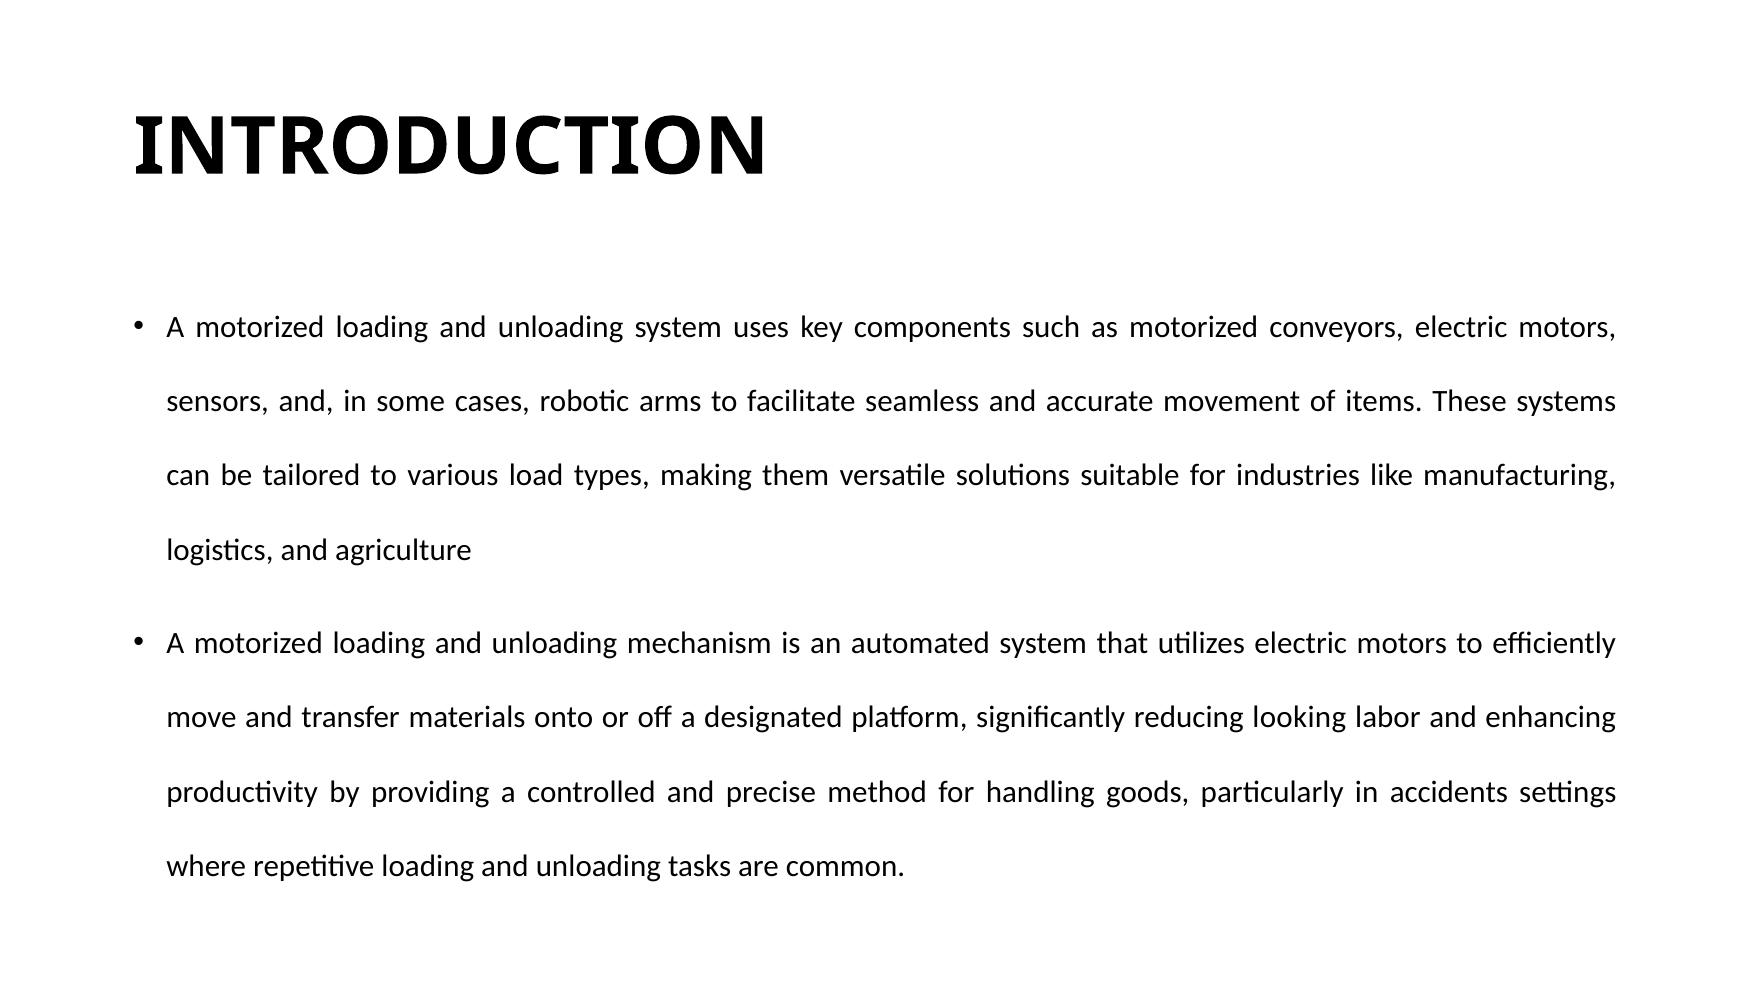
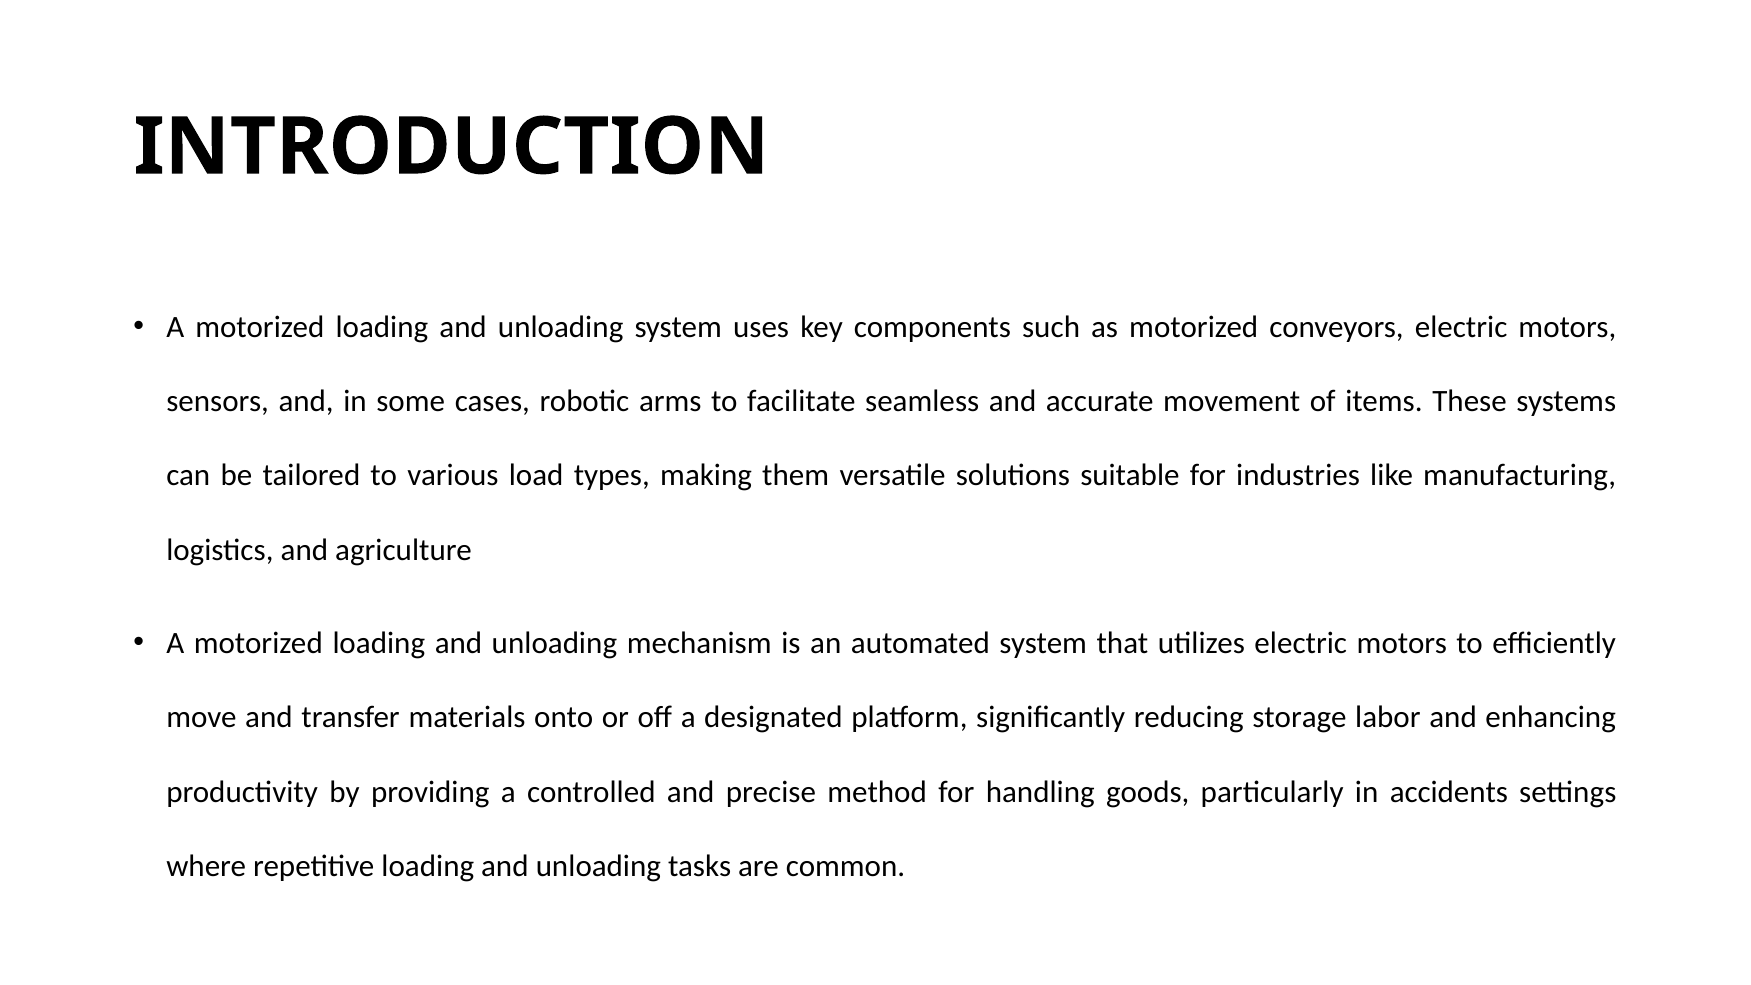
looking: looking -> storage
